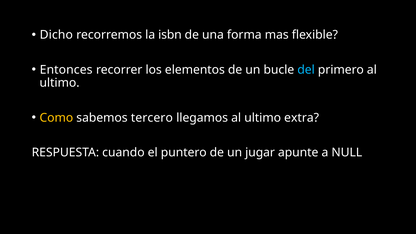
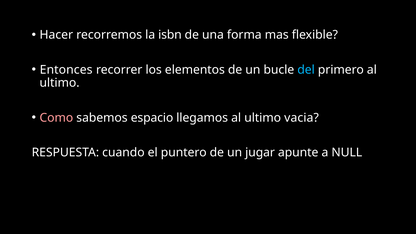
Dicho: Dicho -> Hacer
Como colour: yellow -> pink
tercero: tercero -> espacio
extra: extra -> vacia
